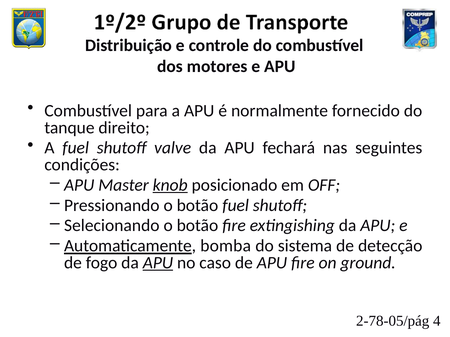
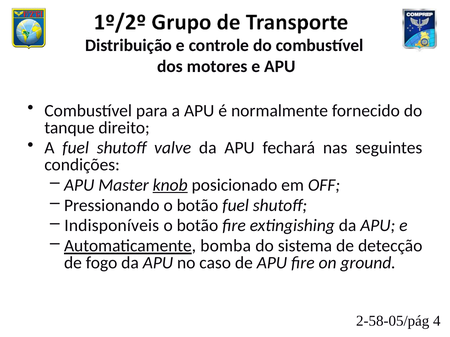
Selecionando: Selecionando -> Indisponíveis
APU at (158, 263) underline: present -> none
2-78-05/pág: 2-78-05/pág -> 2-58-05/pág
